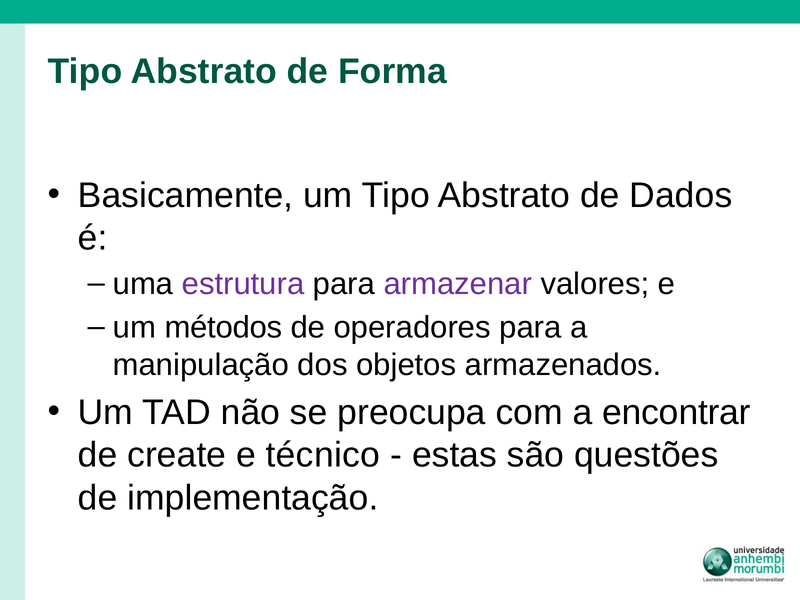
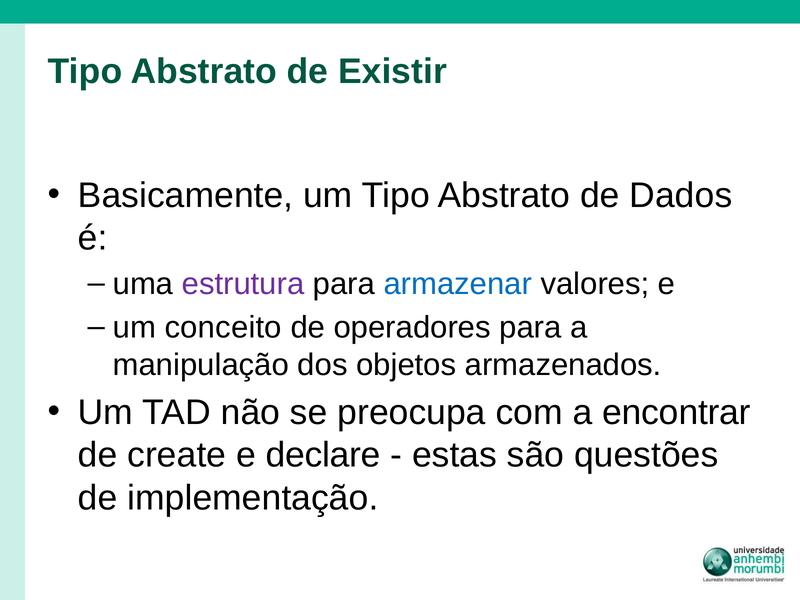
Forma: Forma -> Existir
armazenar colour: purple -> blue
métodos: métodos -> conceito
técnico: técnico -> declare
